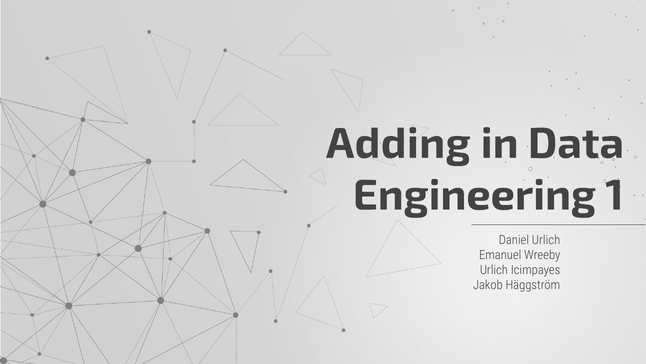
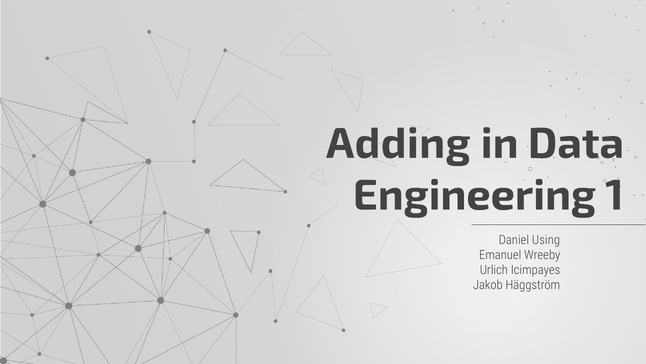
Daniel Urlich: Urlich -> Using
